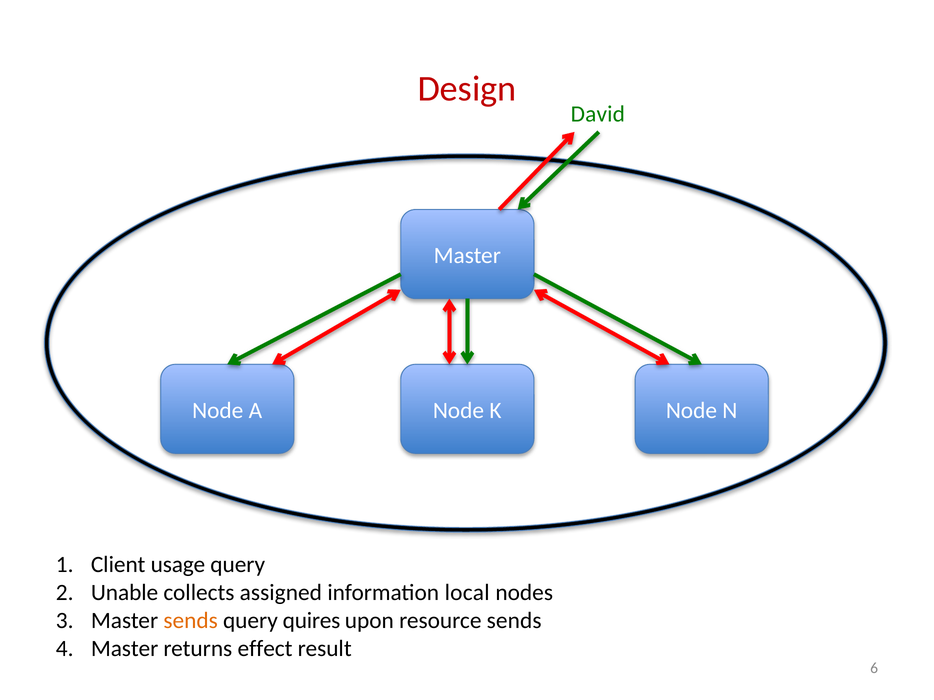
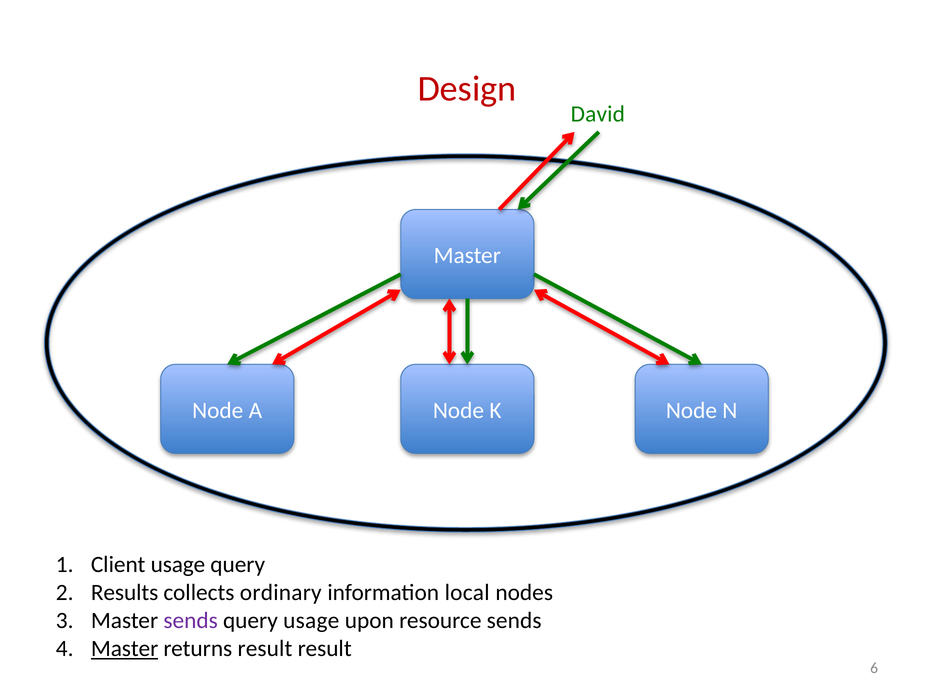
Unable: Unable -> Results
assigned: assigned -> ordinary
sends at (191, 621) colour: orange -> purple
query quires: quires -> usage
Master at (125, 649) underline: none -> present
returns effect: effect -> result
